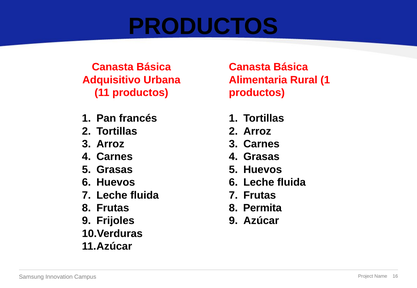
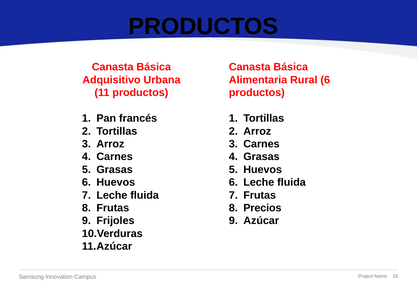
Rural 1: 1 -> 6
Permita: Permita -> Precios
